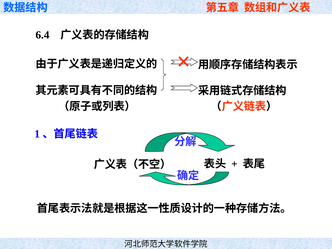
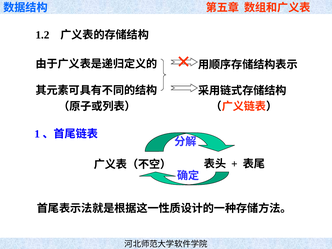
6.4: 6.4 -> 1.2
